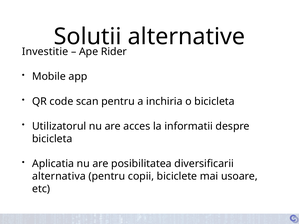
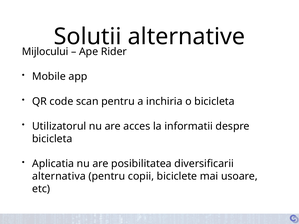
Investitie: Investitie -> Mijlocului
